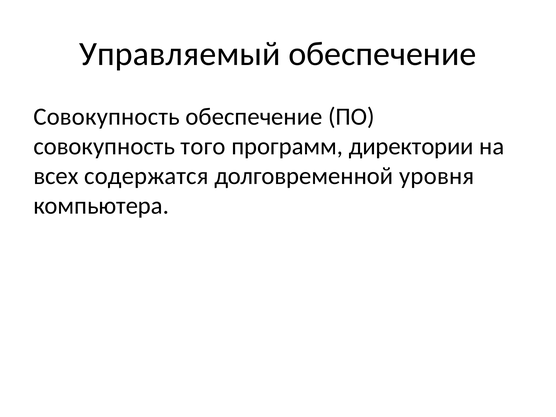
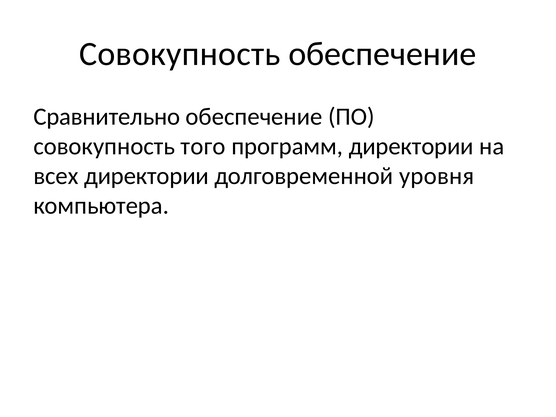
Управляемый at (180, 54): Управляемый -> Совокупность
Совокупность at (107, 117): Совокупность -> Сравнительно
всех содержатся: содержатся -> директории
